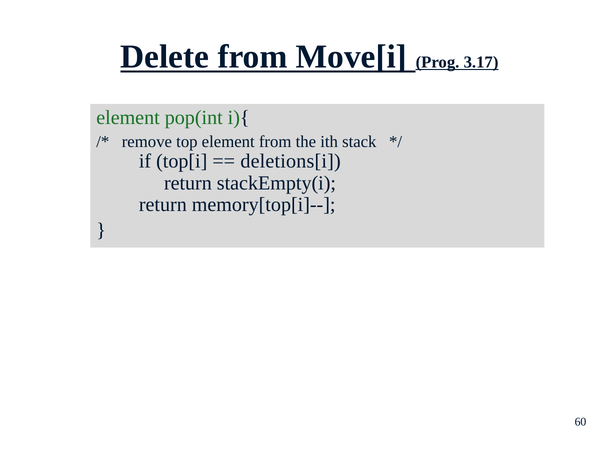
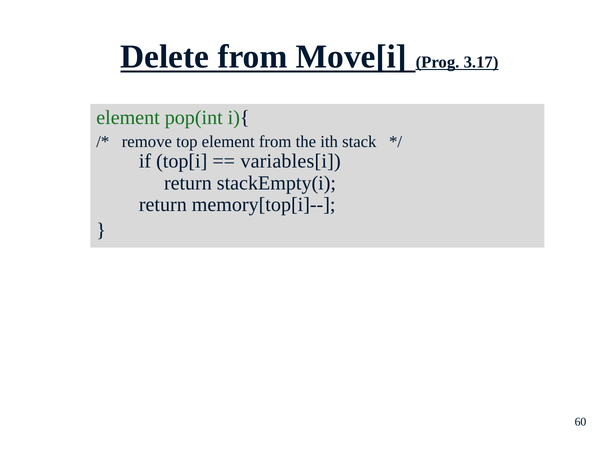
deletions[i: deletions[i -> variables[i
